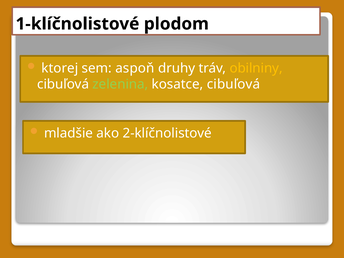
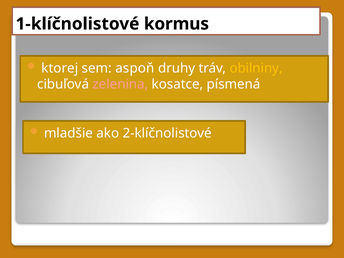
plodom: plodom -> kormus
zelenina colour: light green -> pink
kosatce cibuľová: cibuľová -> písmená
